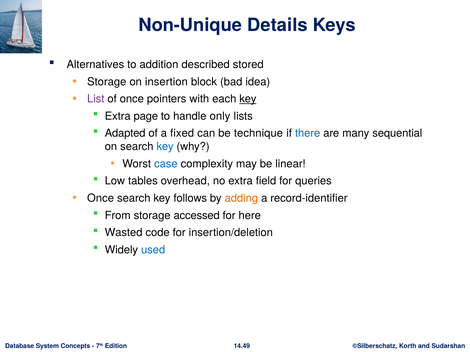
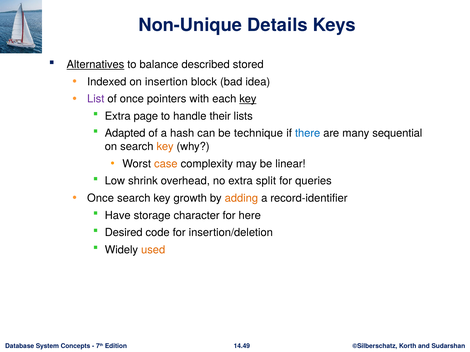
Alternatives underline: none -> present
addition: addition -> balance
Storage at (107, 82): Storage -> Indexed
only: only -> their
fixed: fixed -> hash
key at (165, 147) colour: blue -> orange
case colour: blue -> orange
tables: tables -> shrink
field: field -> split
follows: follows -> growth
From: From -> Have
accessed: accessed -> character
Wasted: Wasted -> Desired
used colour: blue -> orange
